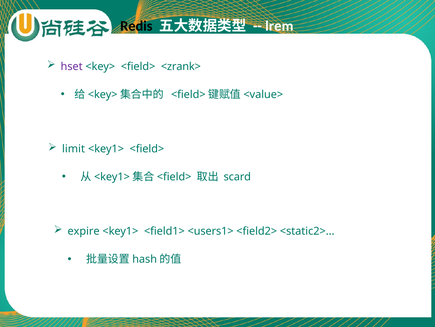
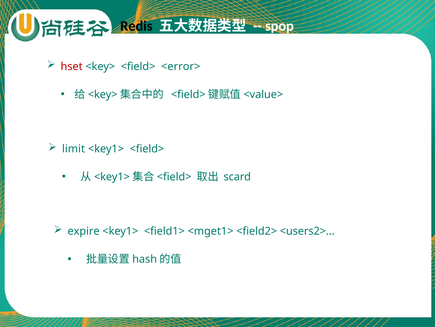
lrem: lrem -> spop
hset colour: purple -> red
<zrank>: <zrank> -> <error>
<users1>: <users1> -> <mget1>
<static2>: <static2> -> <users2>
